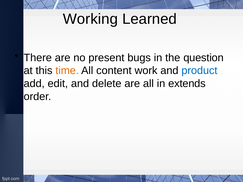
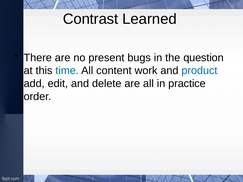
Working: Working -> Contrast
time colour: orange -> blue
extends: extends -> practice
